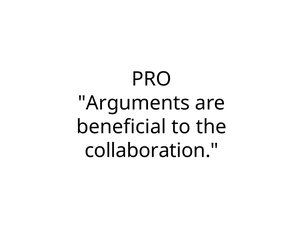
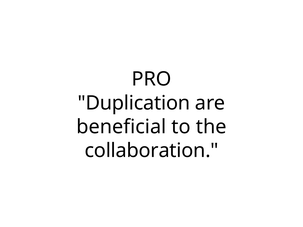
Arguments: Arguments -> Duplication
